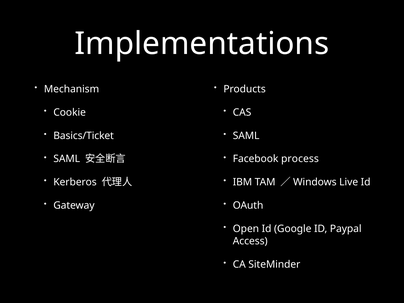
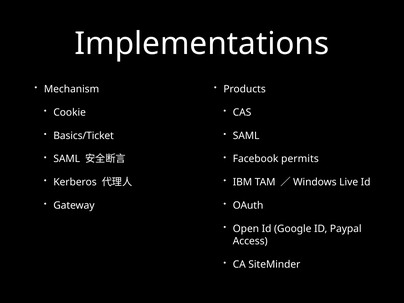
process: process -> permits
